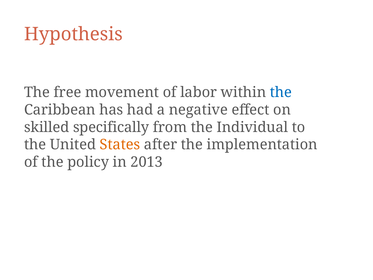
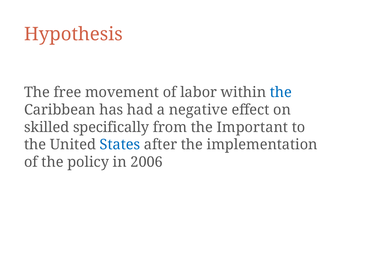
Individual: Individual -> Important
States colour: orange -> blue
2013: 2013 -> 2006
